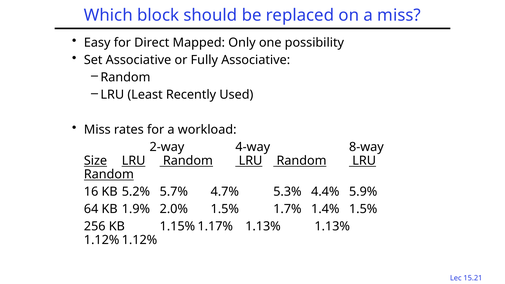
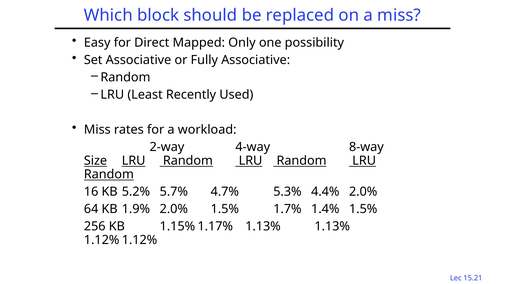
4.4% 5.9%: 5.9% -> 2.0%
